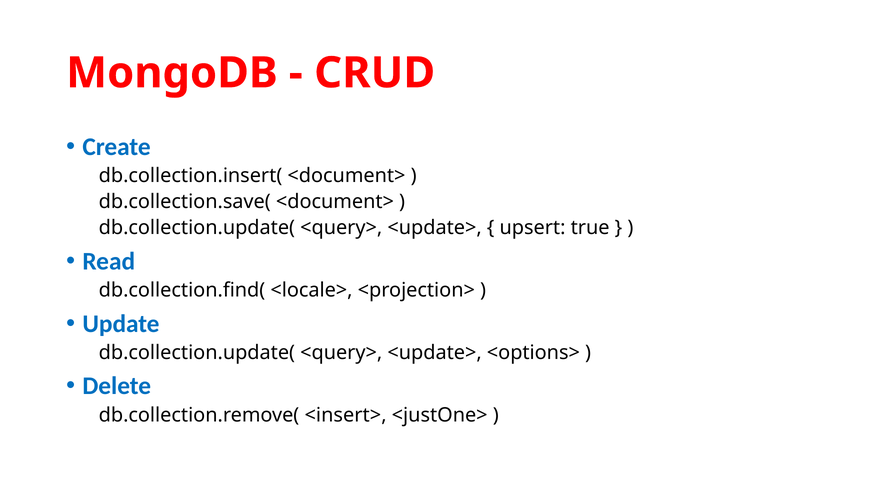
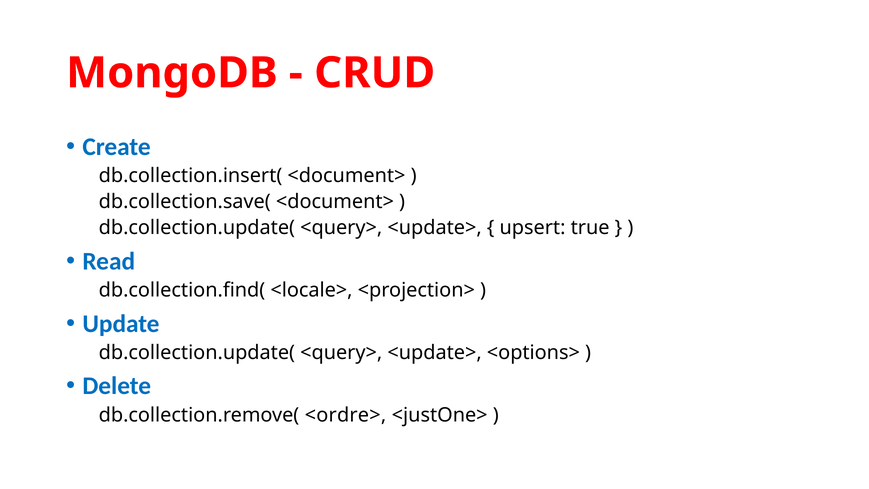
<insert>: <insert> -> <ordre>
